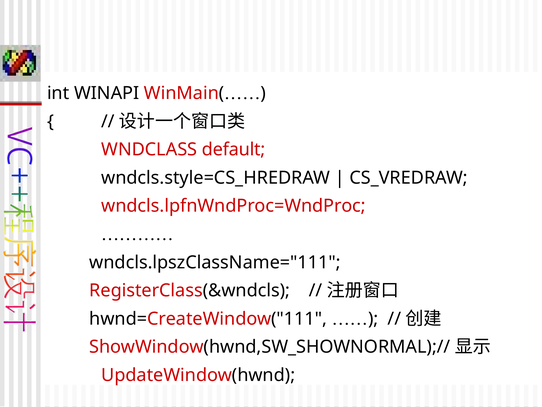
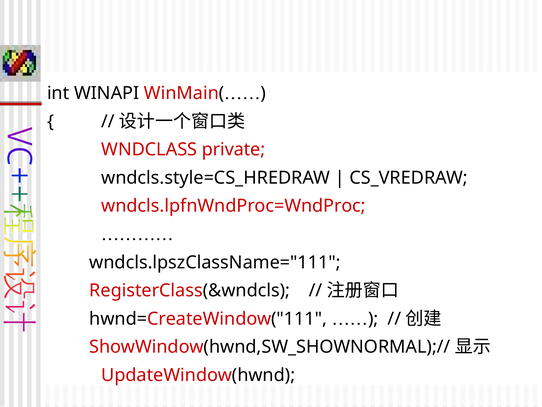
default: default -> private
